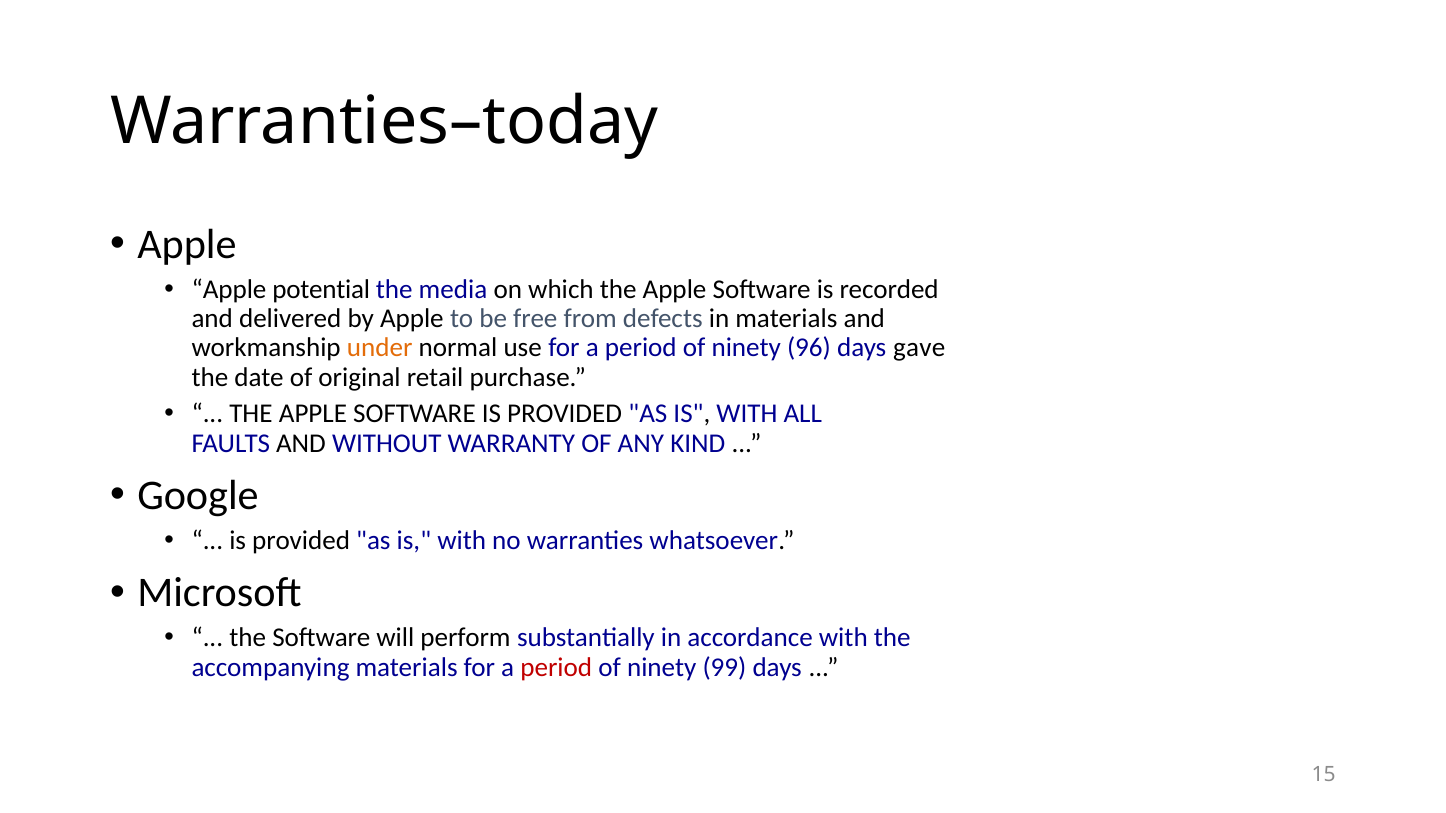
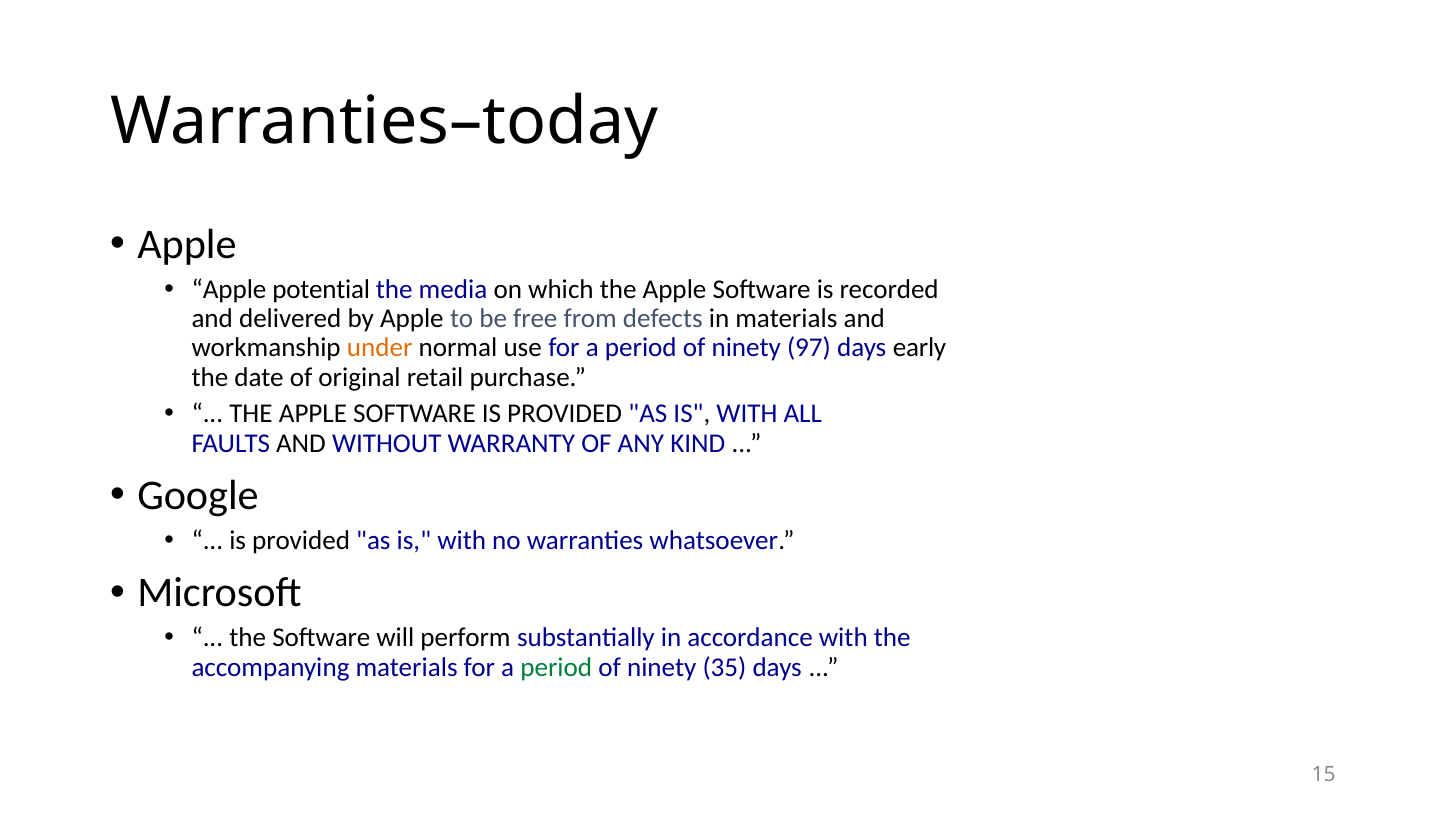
96: 96 -> 97
gave: gave -> early
period at (556, 668) colour: red -> green
99: 99 -> 35
